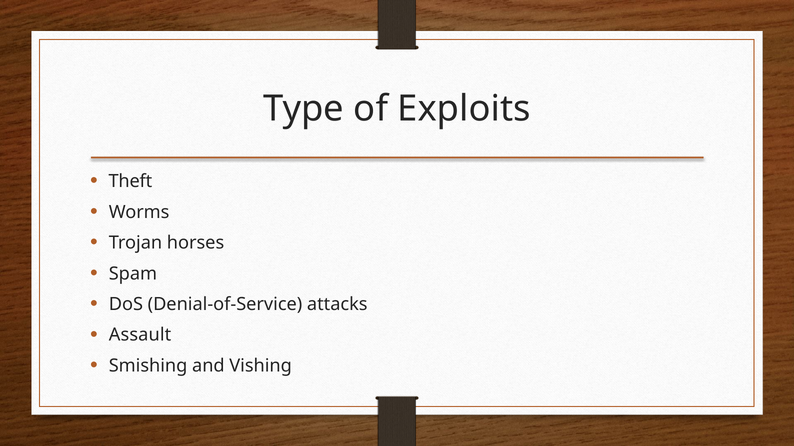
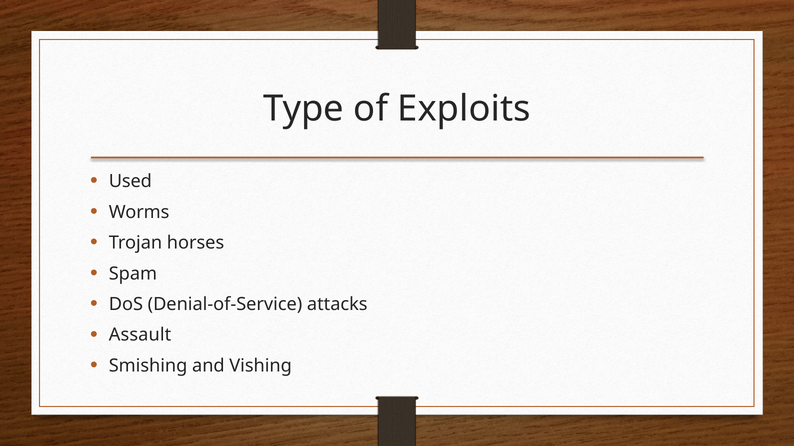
Theft: Theft -> Used
